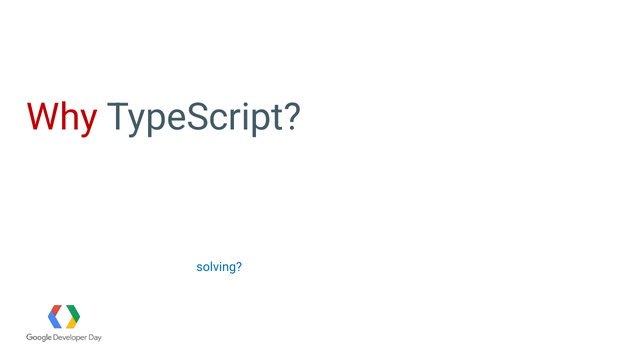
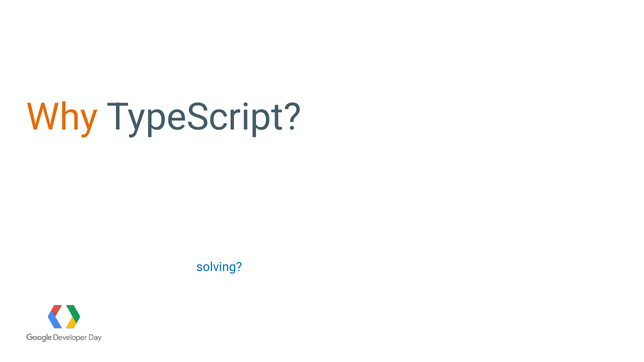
Why at (62, 118) colour: red -> orange
